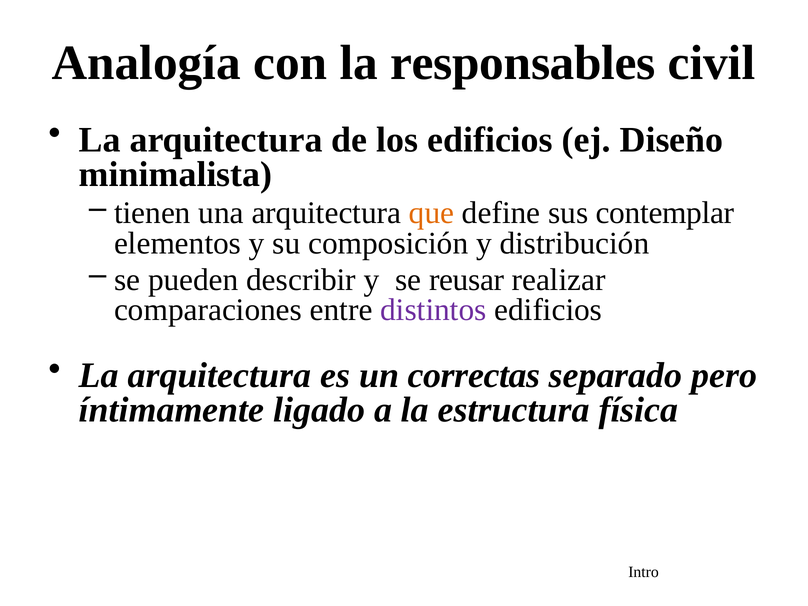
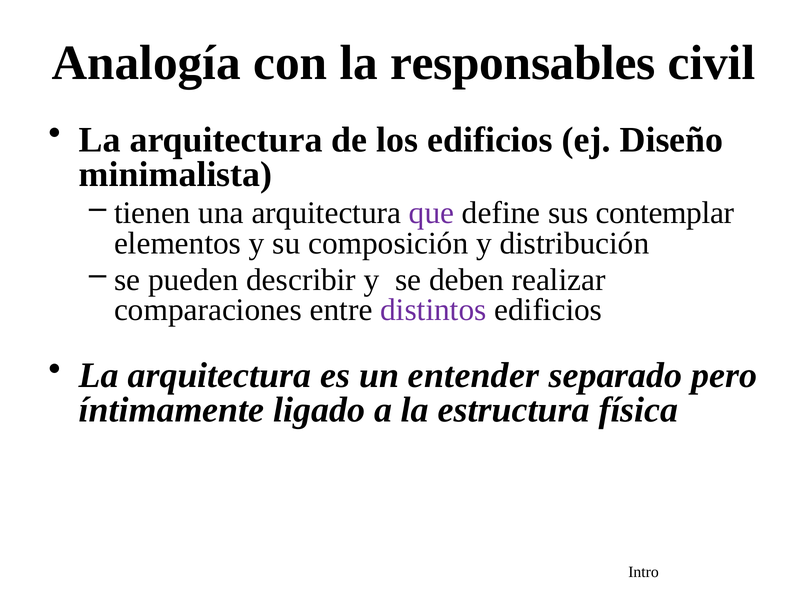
que colour: orange -> purple
reusar: reusar -> deben
correctas: correctas -> entender
